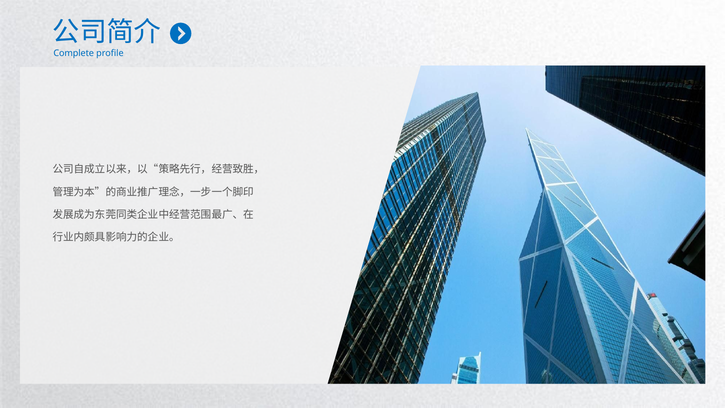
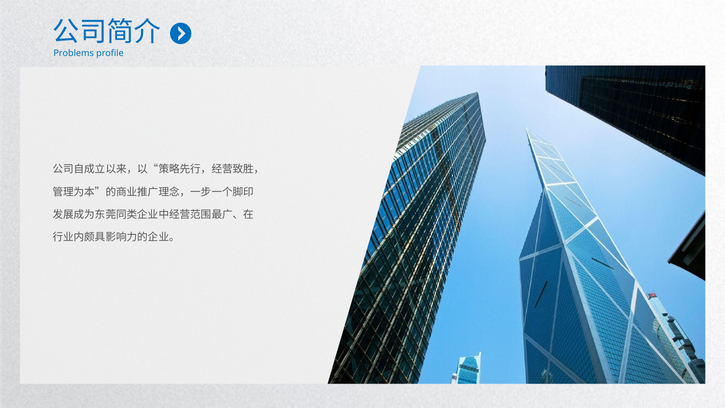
Complete: Complete -> Problems
